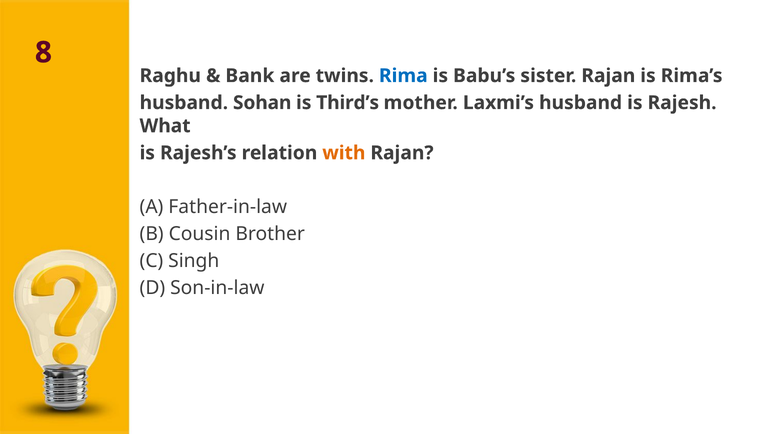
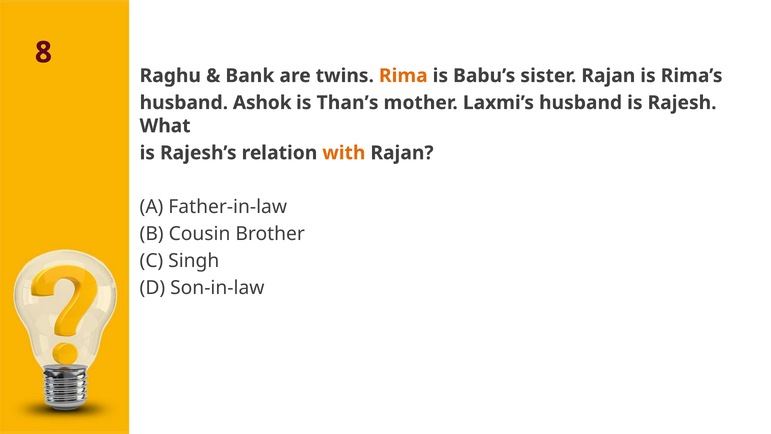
Rima colour: blue -> orange
Sohan: Sohan -> Ashok
Third’s: Third’s -> Than’s
